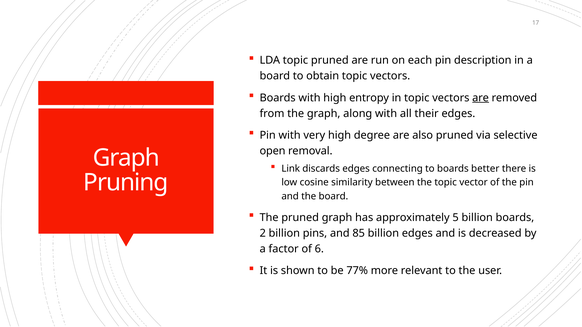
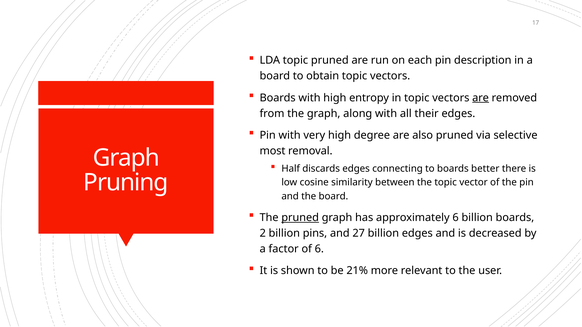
open: open -> most
Link: Link -> Half
pruned at (300, 218) underline: none -> present
approximately 5: 5 -> 6
85: 85 -> 27
77%: 77% -> 21%
